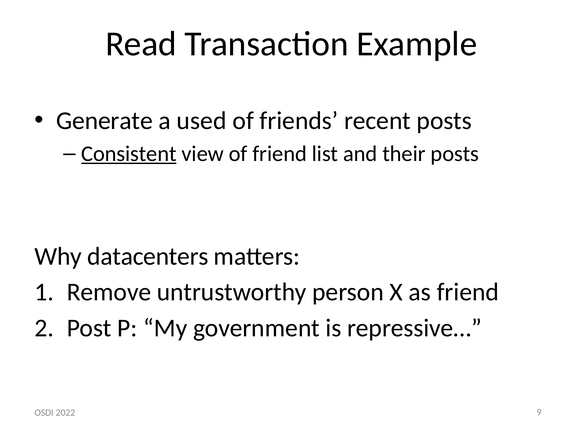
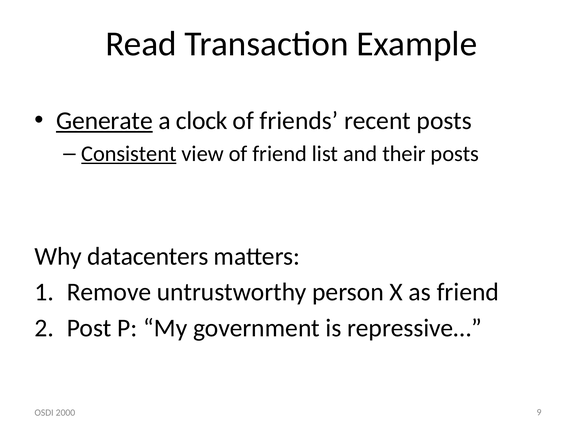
Generate underline: none -> present
used: used -> clock
2022: 2022 -> 2000
